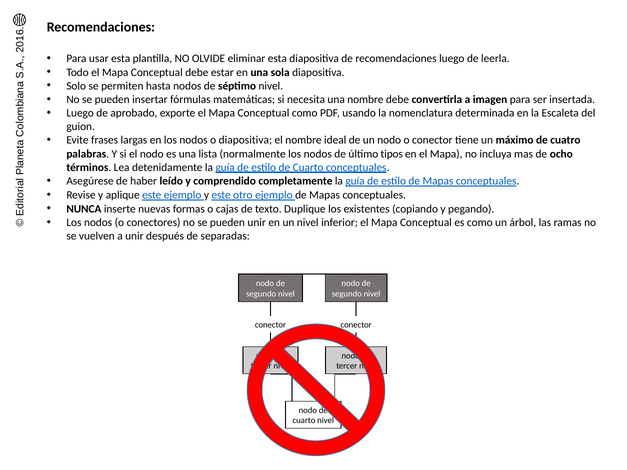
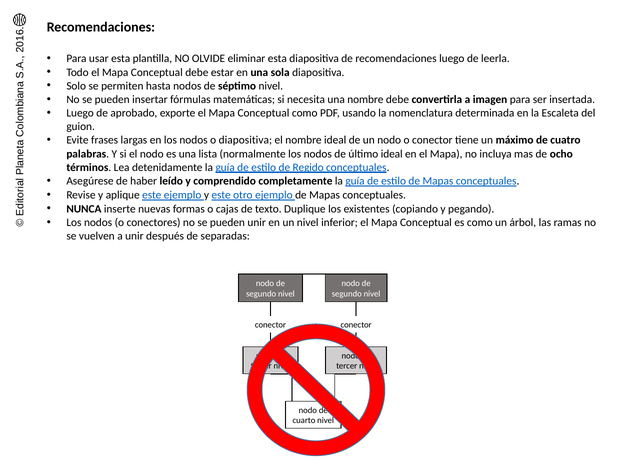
último tipos: tipos -> ideal
estilo de Cuarto: Cuarto -> Regido
